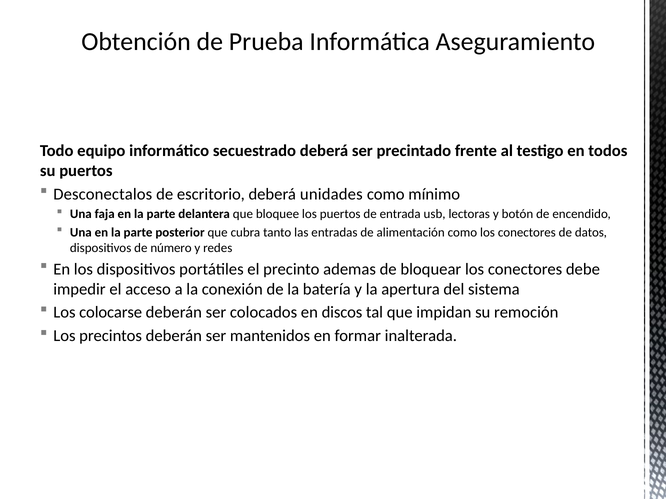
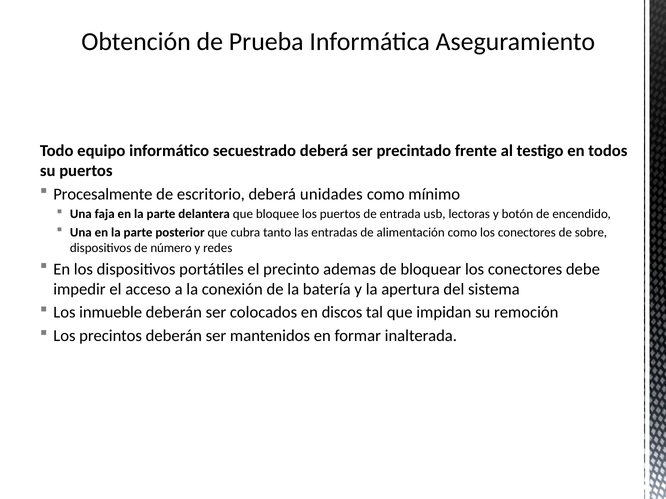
Desconectalos: Desconectalos -> Procesalmente
datos: datos -> sobre
colocarse: colocarse -> inmueble
